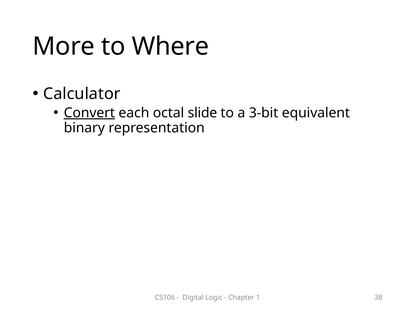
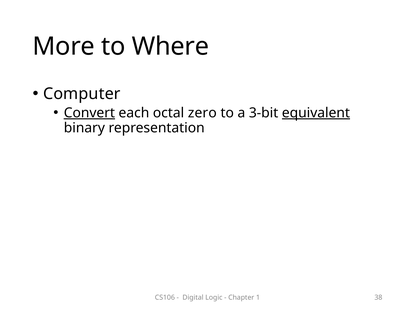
Calculator: Calculator -> Computer
slide: slide -> zero
equivalent underline: none -> present
